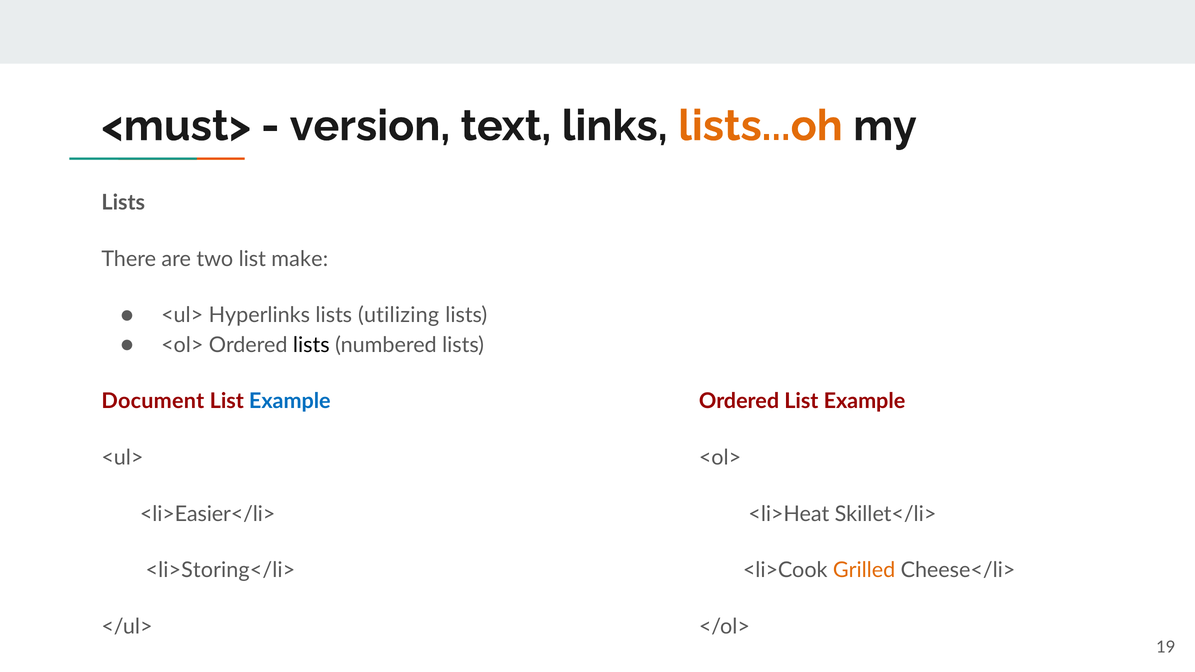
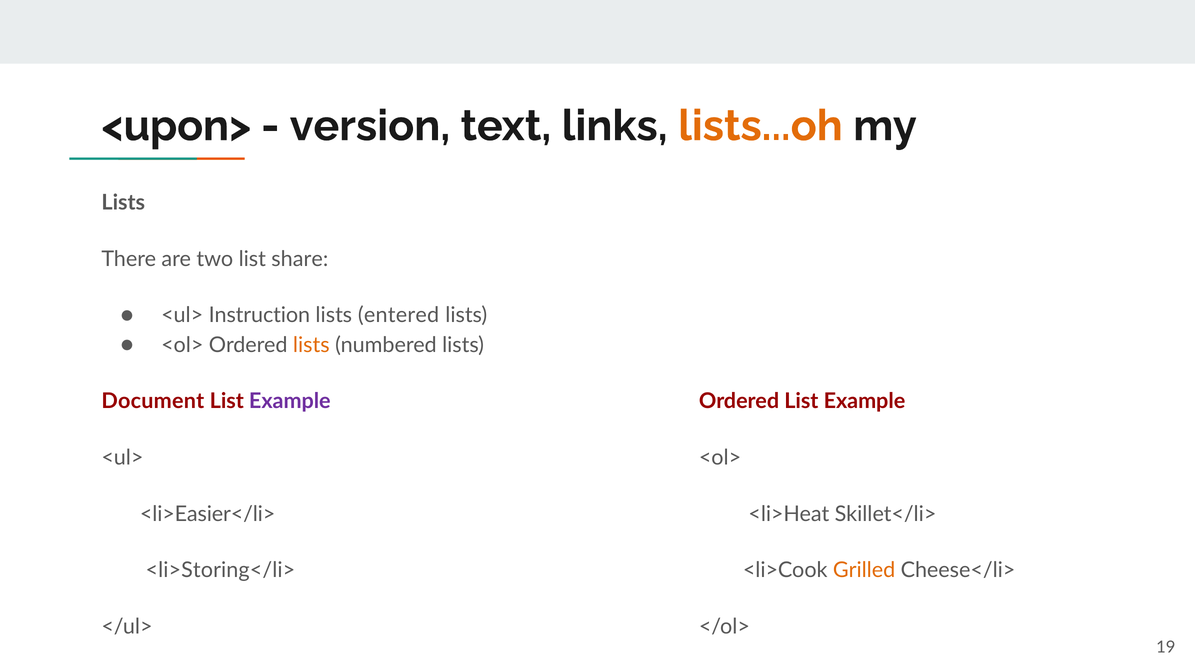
<must>: <must> -> <upon>
make: make -> share
Hyperlinks: Hyperlinks -> Instruction
utilizing: utilizing -> entered
lists at (311, 345) colour: black -> orange
Example at (290, 401) colour: blue -> purple
